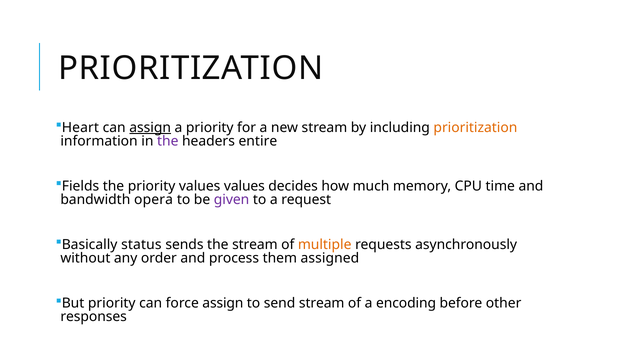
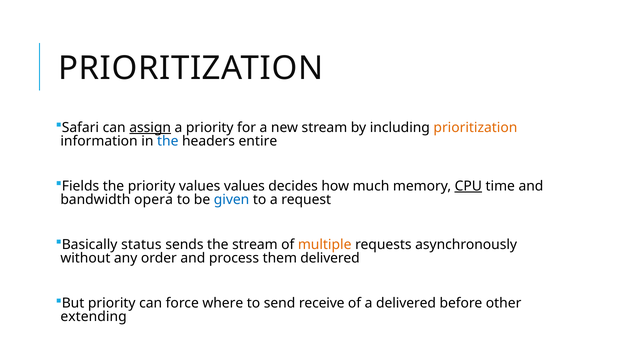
Heart: Heart -> Safari
the at (168, 141) colour: purple -> blue
CPU underline: none -> present
given colour: purple -> blue
them assigned: assigned -> delivered
force assign: assign -> where
send stream: stream -> receive
a encoding: encoding -> delivered
responses: responses -> extending
